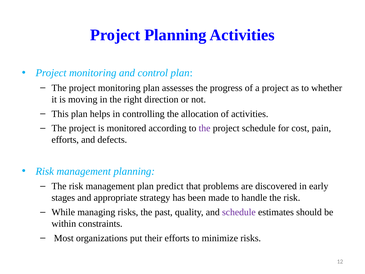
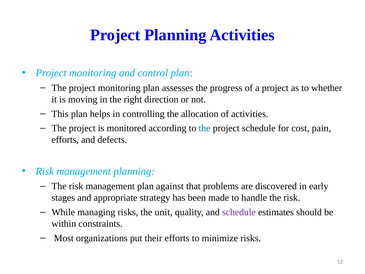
the at (205, 128) colour: purple -> blue
predict: predict -> against
past: past -> unit
